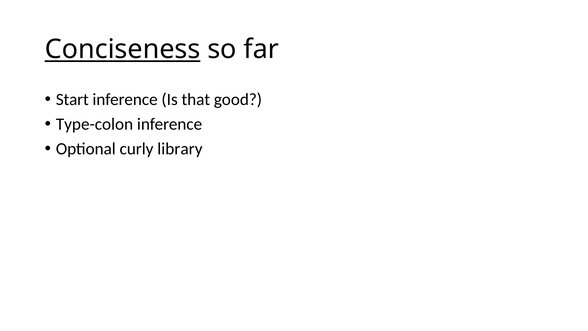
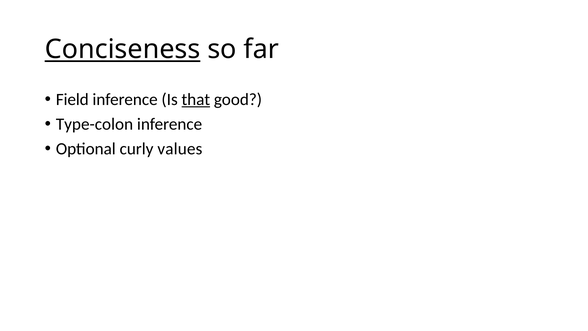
Start: Start -> Field
that underline: none -> present
library: library -> values
